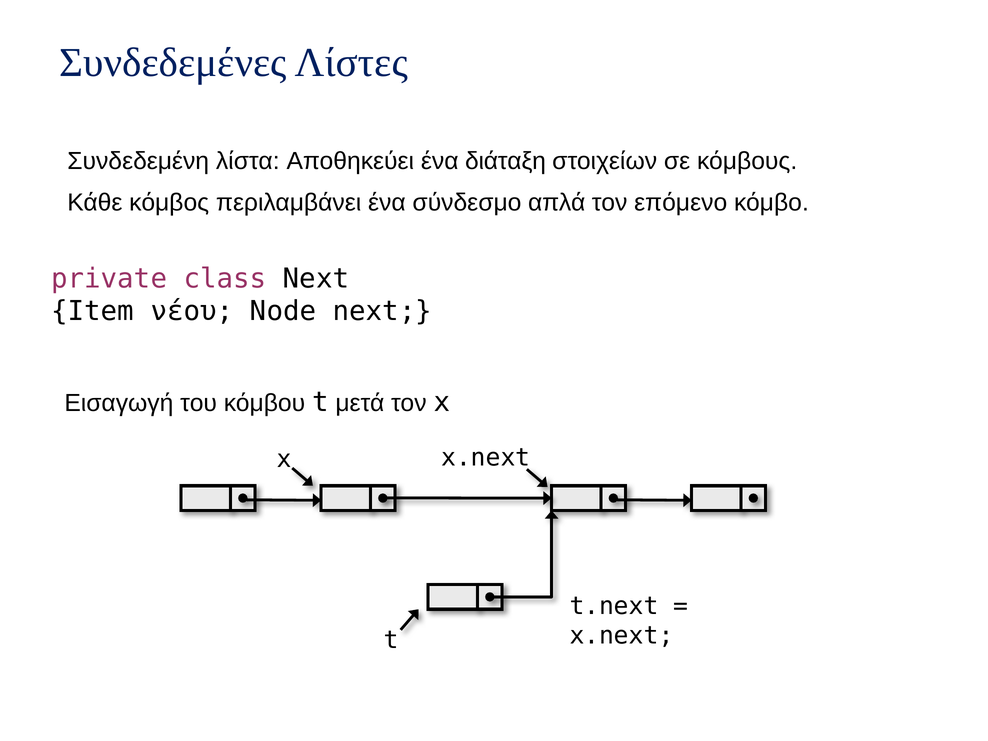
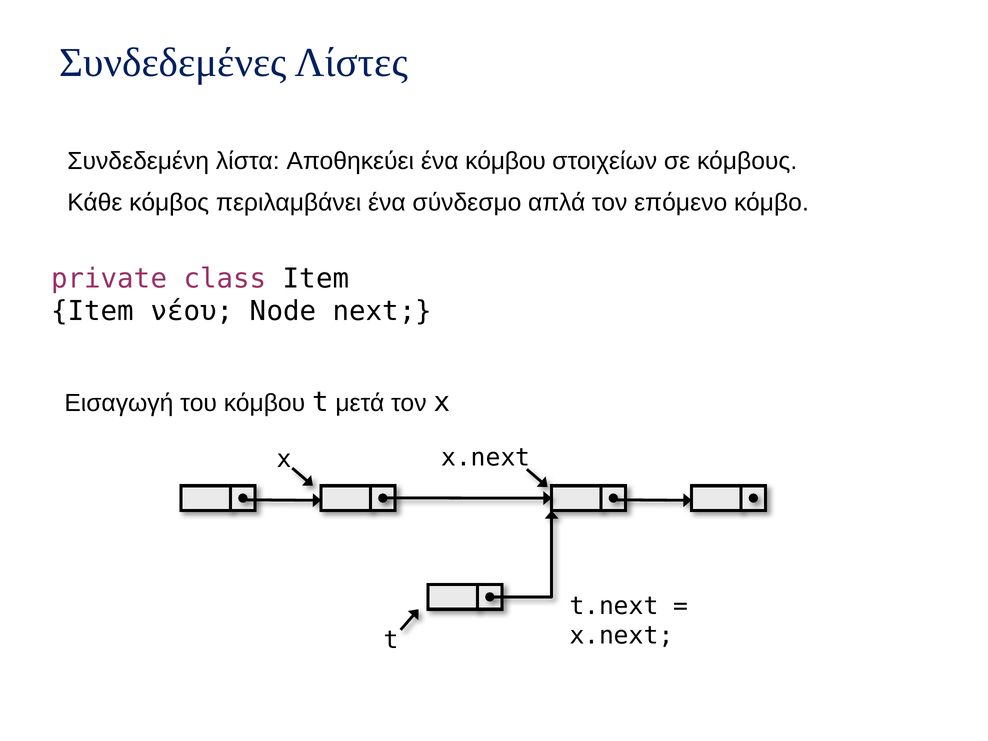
ένα διάταξη: διάταξη -> κόμβου
class Next: Next -> Item
